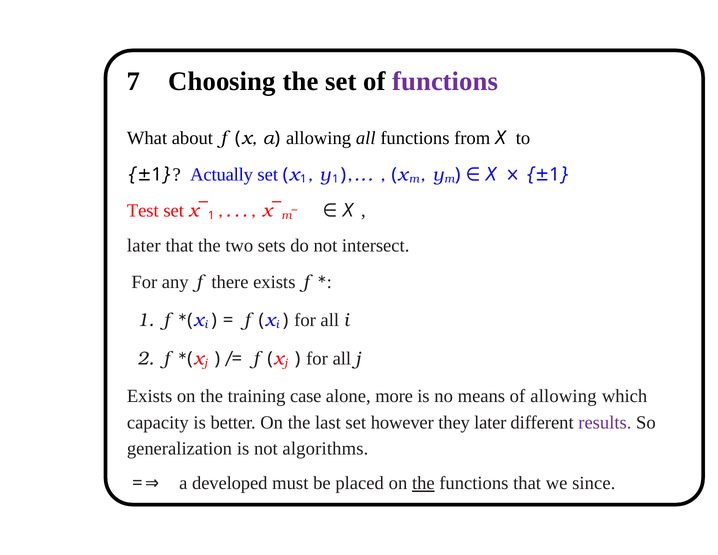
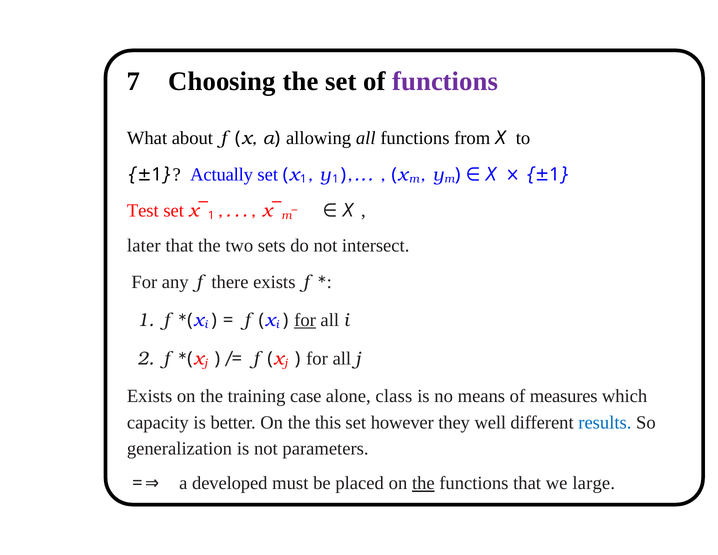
for at (305, 320) underline: none -> present
more: more -> class
of allowing: allowing -> measures
last: last -> this
they later: later -> well
results colour: purple -> blue
algorithms: algorithms -> parameters
since: since -> large
